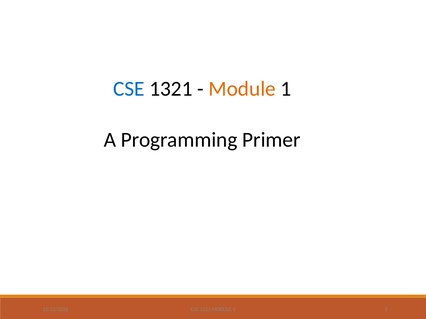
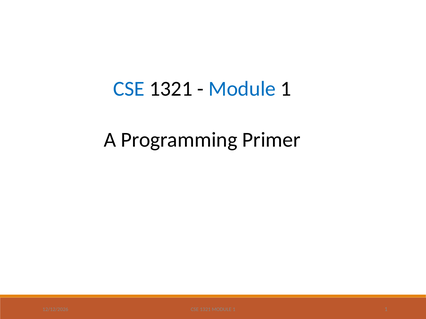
Module at (242, 89) colour: orange -> blue
